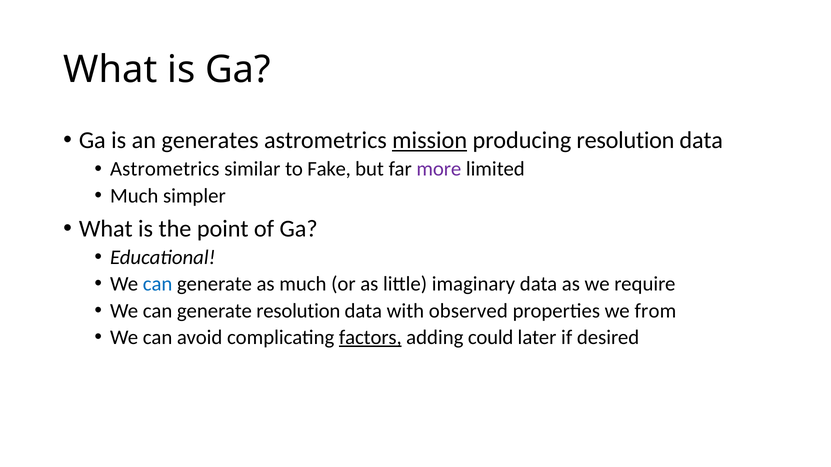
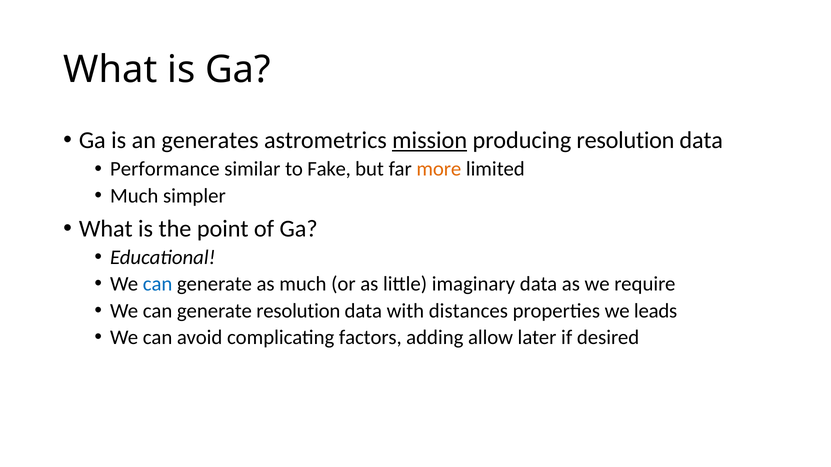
Astrometrics at (165, 169): Astrometrics -> Performance
more colour: purple -> orange
observed: observed -> distances
from: from -> leads
factors underline: present -> none
could: could -> allow
